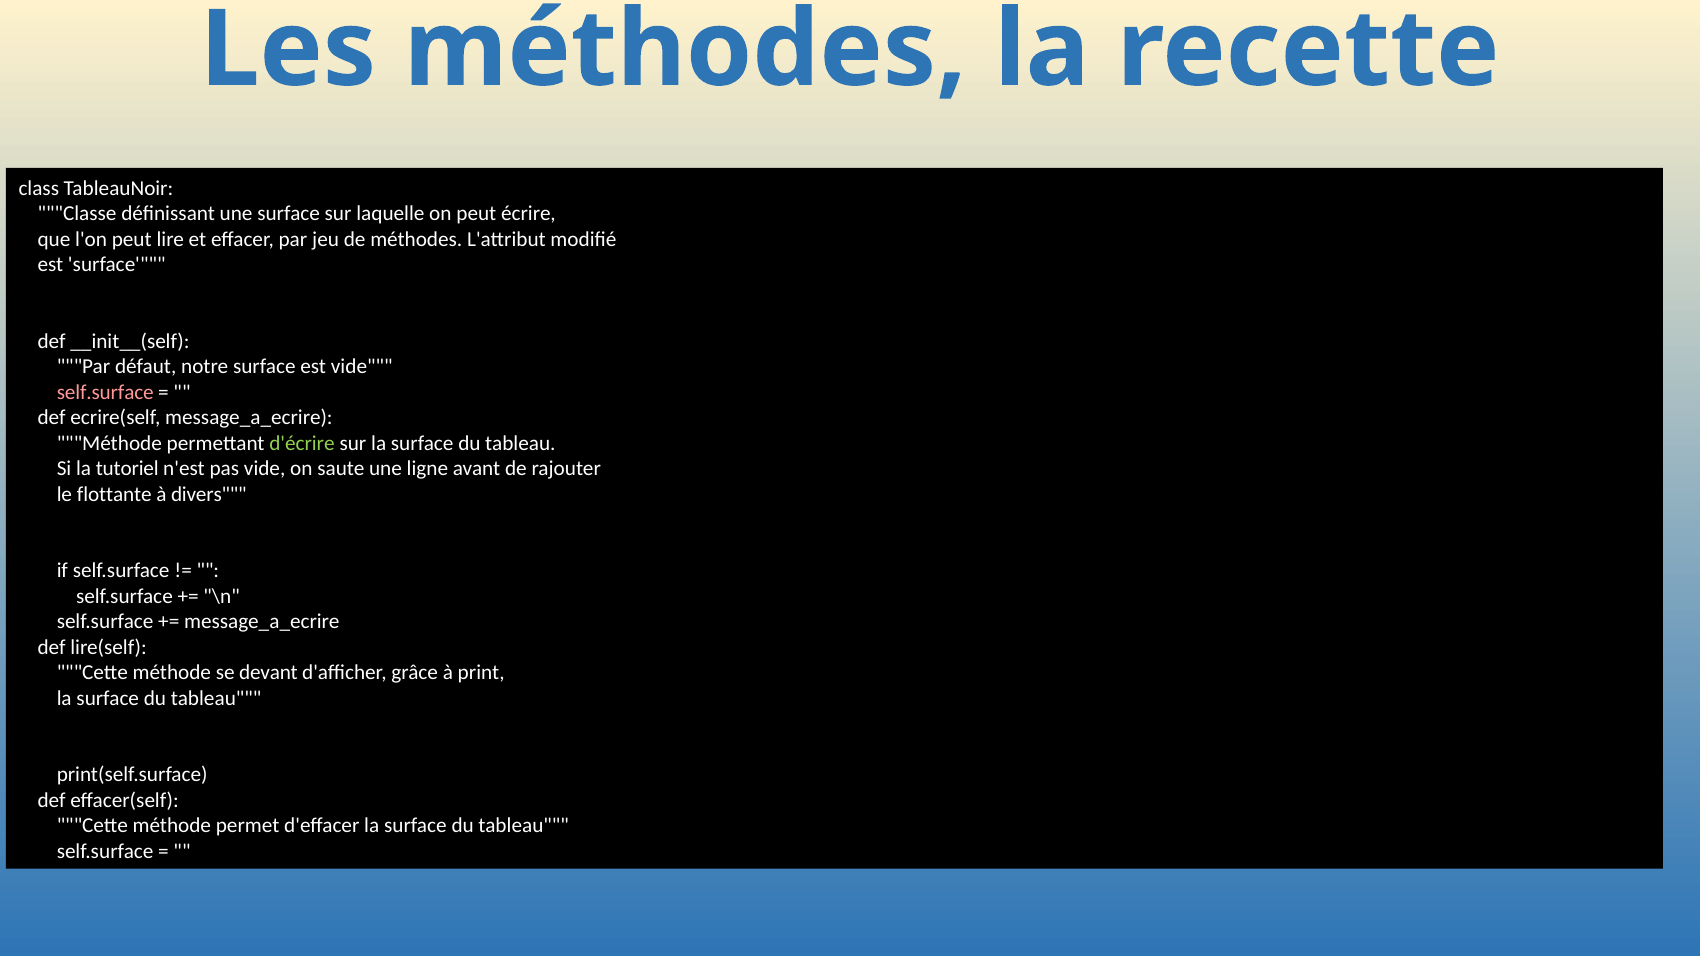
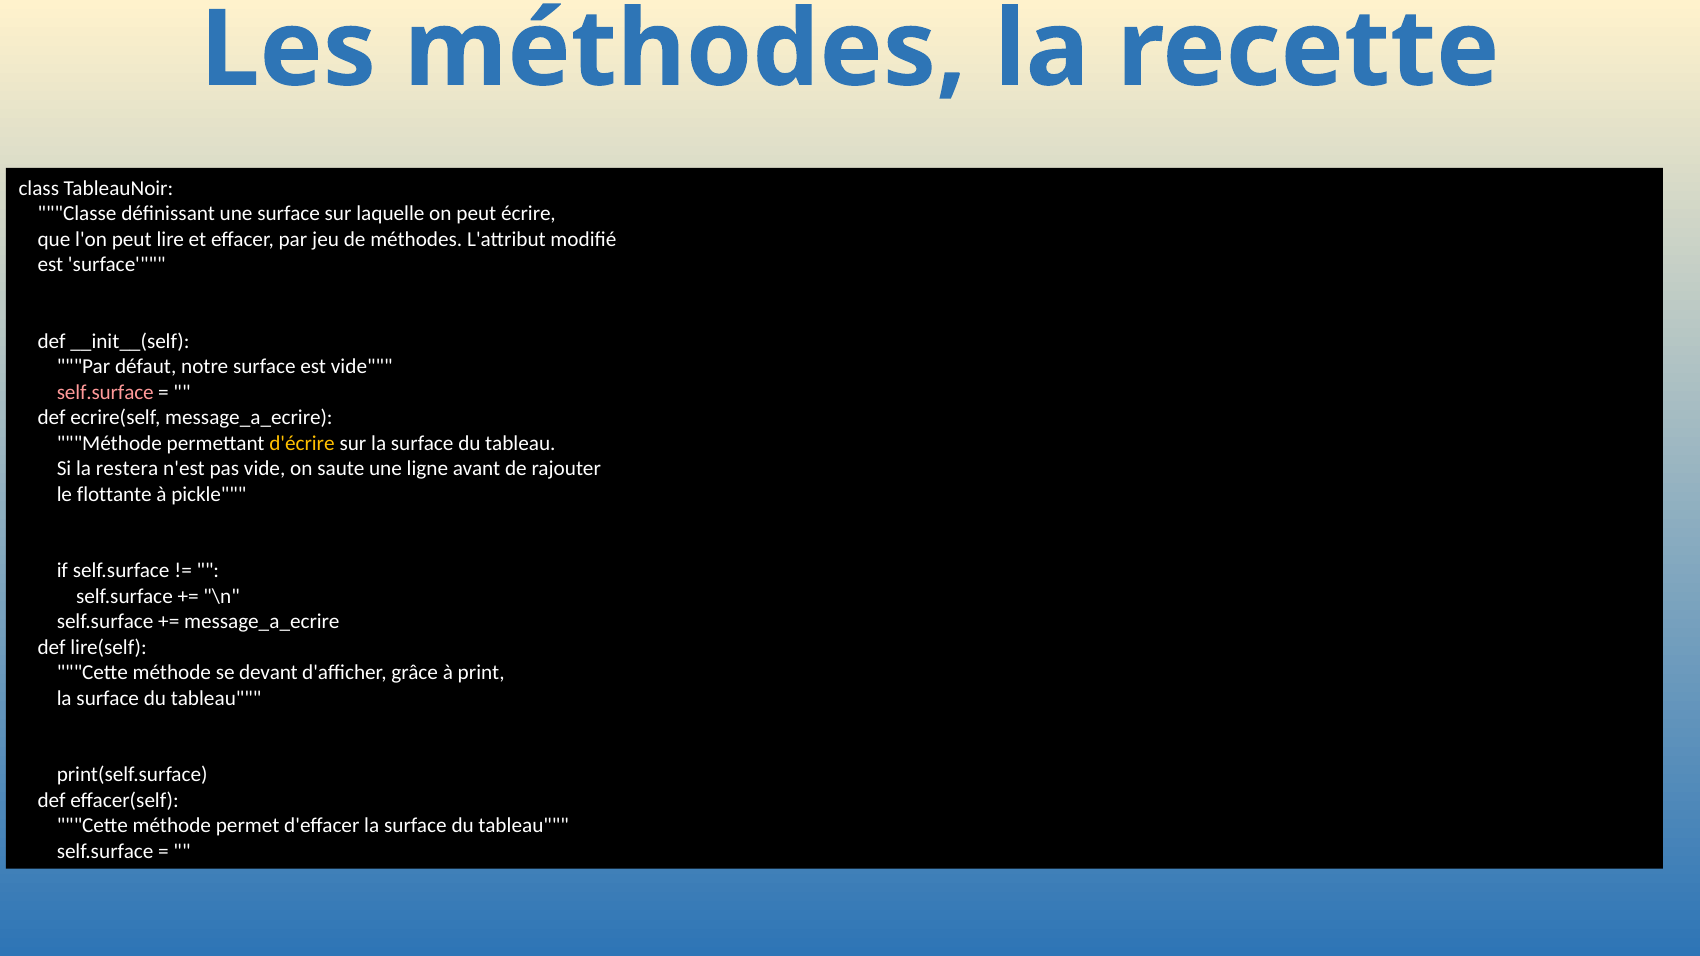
d'écrire colour: light green -> yellow
tutoriel: tutoriel -> restera
divers: divers -> pickle
